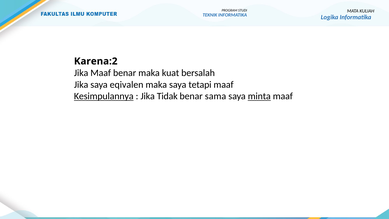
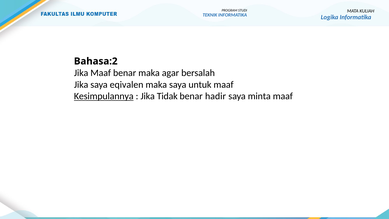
Karena:2: Karena:2 -> Bahasa:2
kuat: kuat -> agar
tetapi: tetapi -> untuk
sama: sama -> hadir
minta underline: present -> none
